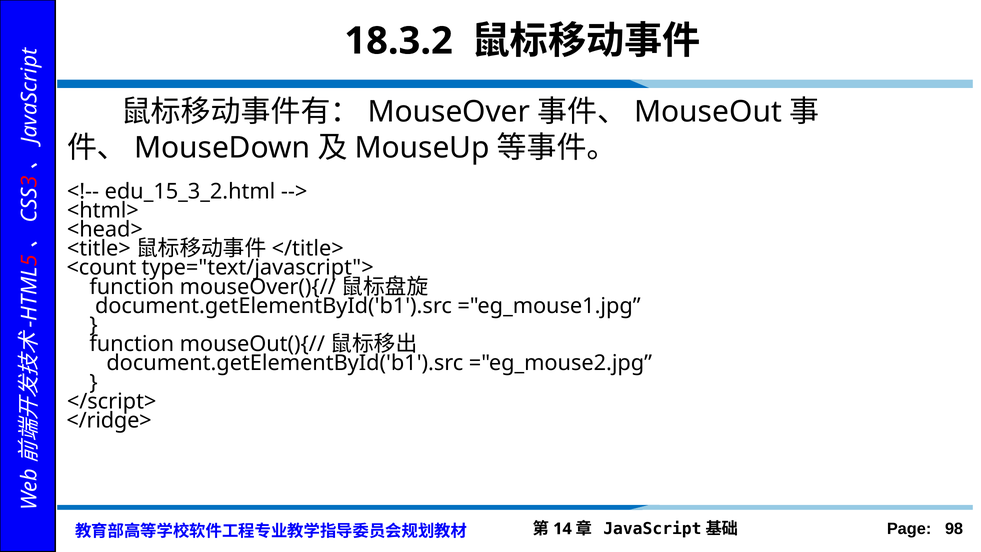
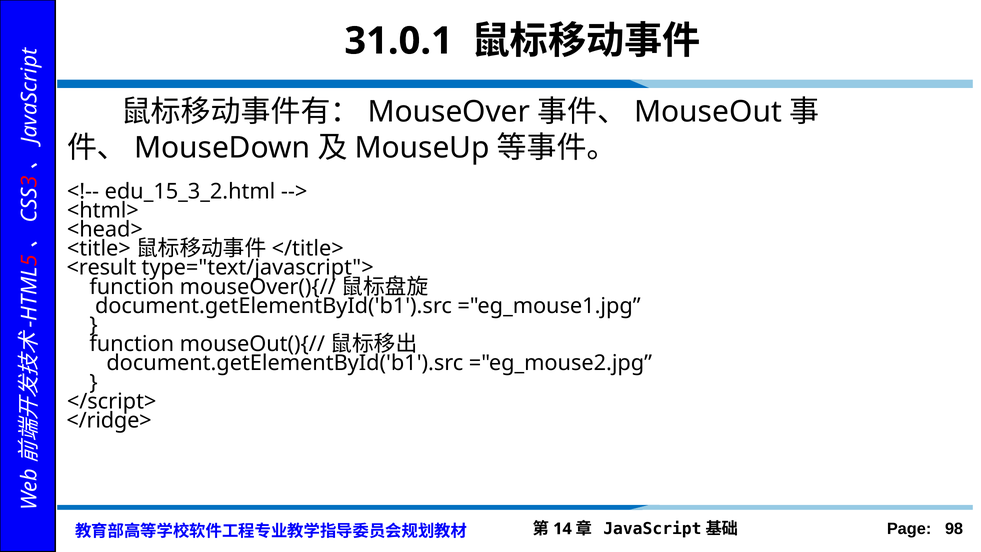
18.3.2: 18.3.2 -> 31.0.1
<count: <count -> <result
